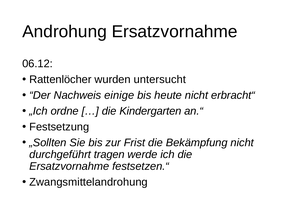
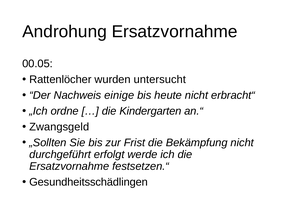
06.12: 06.12 -> 00.05
Festsetzung: Festsetzung -> Zwangsgeld
tragen: tragen -> erfolgt
Zwangsmittelandrohung: Zwangsmittelandrohung -> Gesundheitsschädlingen
